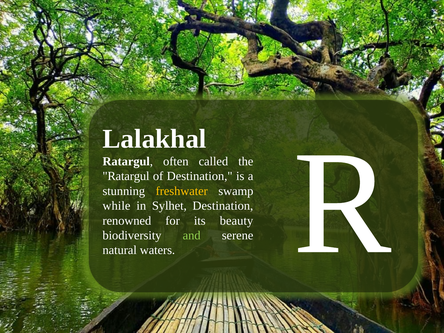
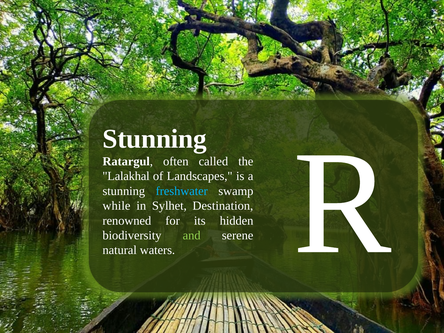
Lalakhal at (154, 139): Lalakhal -> Stunning
Ratargul at (126, 176): Ratargul -> Lalakhal
of Destination: Destination -> Landscapes
freshwater colour: yellow -> light blue
beauty: beauty -> hidden
